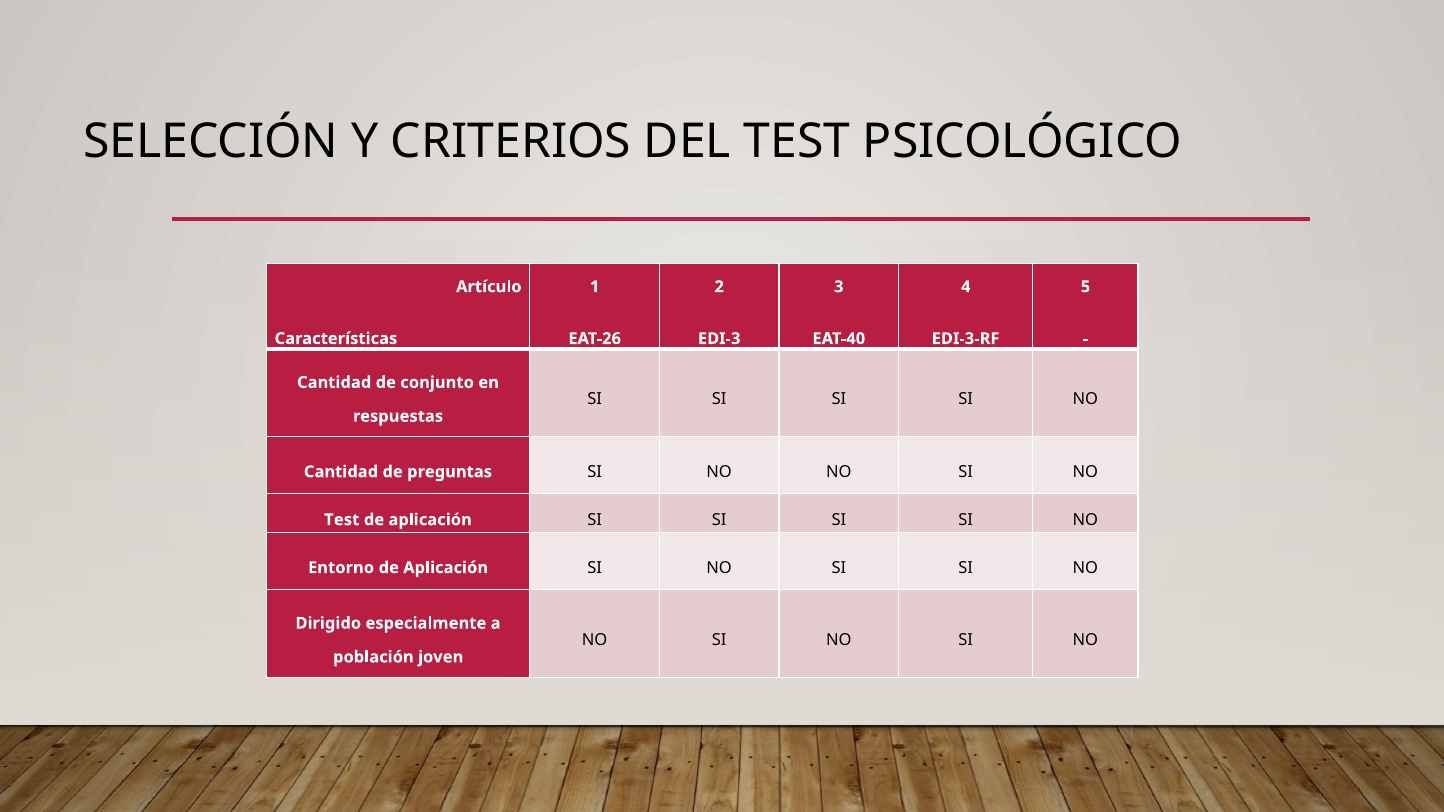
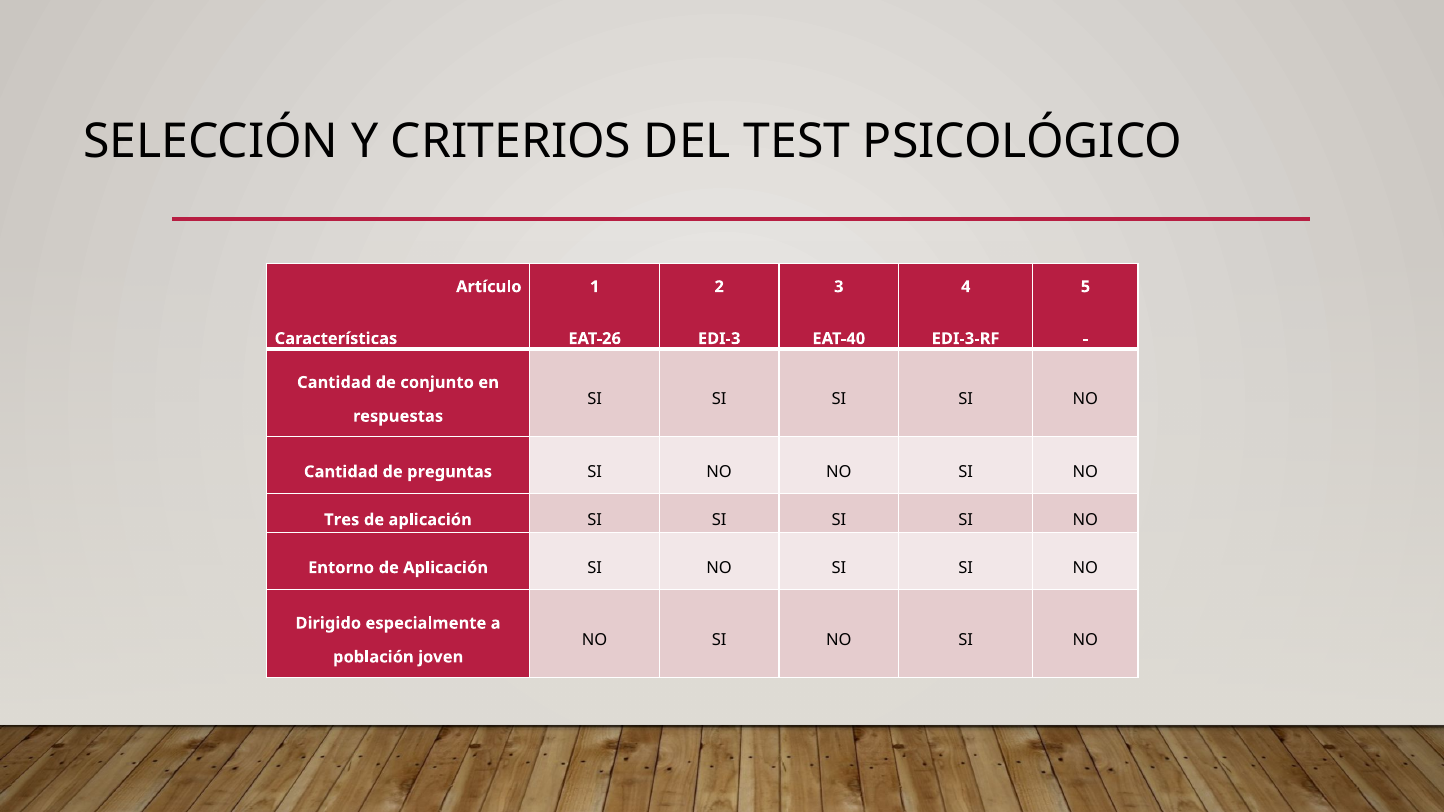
Test at (342, 520): Test -> Tres
